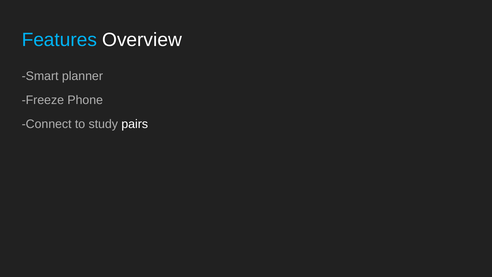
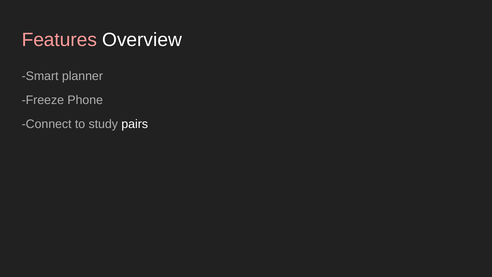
Features colour: light blue -> pink
